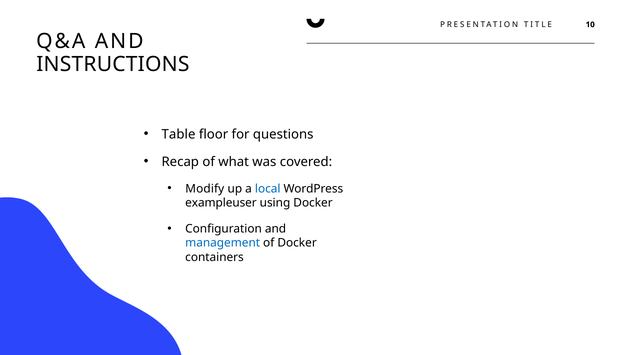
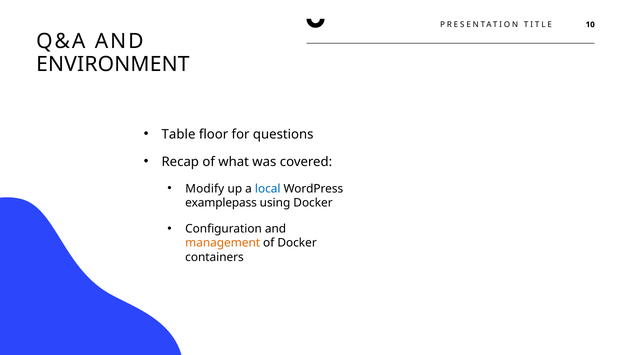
INSTRUCTIONS: INSTRUCTIONS -> ENVIRONMENT
exampleuser: exampleuser -> examplepass
management colour: blue -> orange
